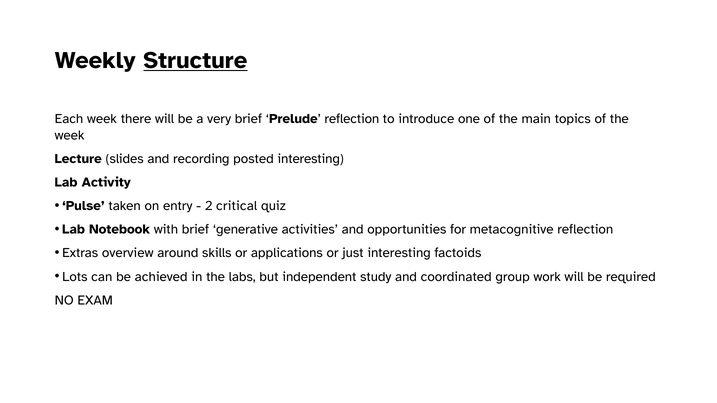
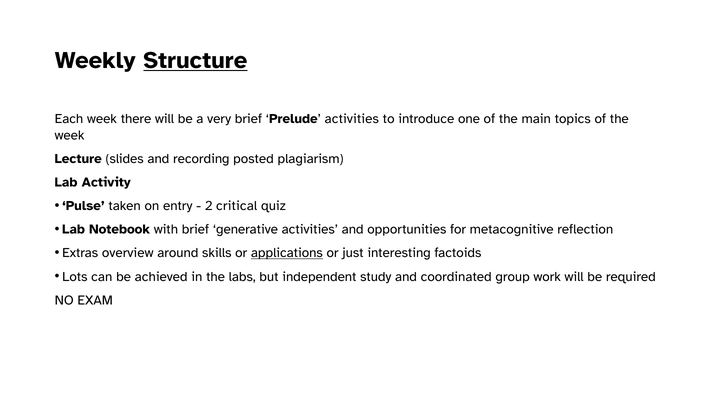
Prelude reflection: reflection -> activities
posted interesting: interesting -> plagiarism
applications underline: none -> present
